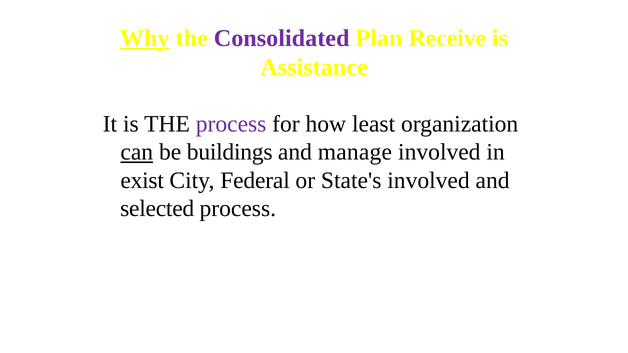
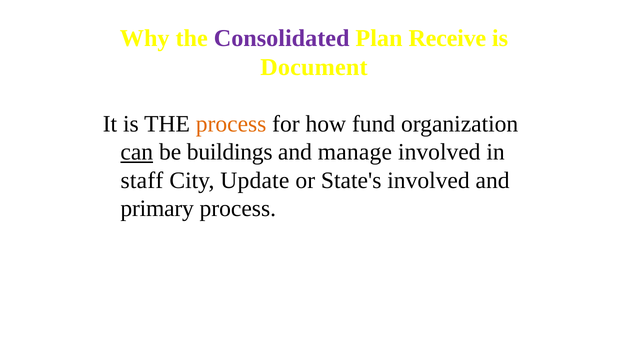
Why underline: present -> none
Assistance: Assistance -> Document
process at (231, 124) colour: purple -> orange
least: least -> fund
exist: exist -> staff
Federal: Federal -> Update
selected: selected -> primary
